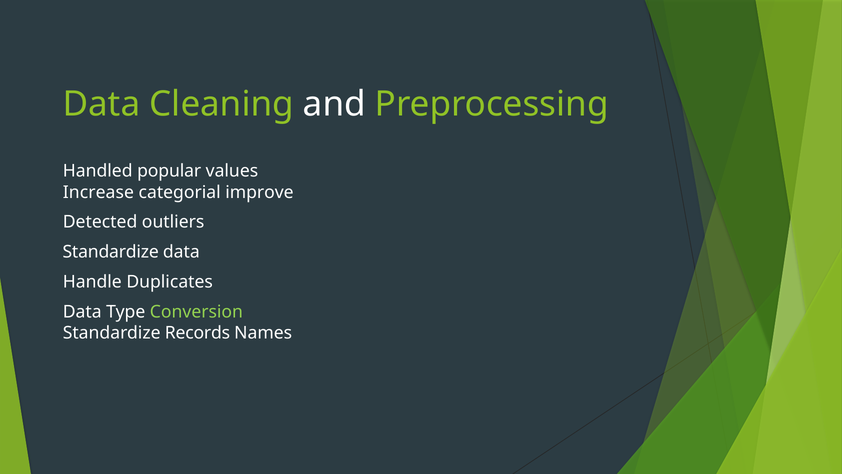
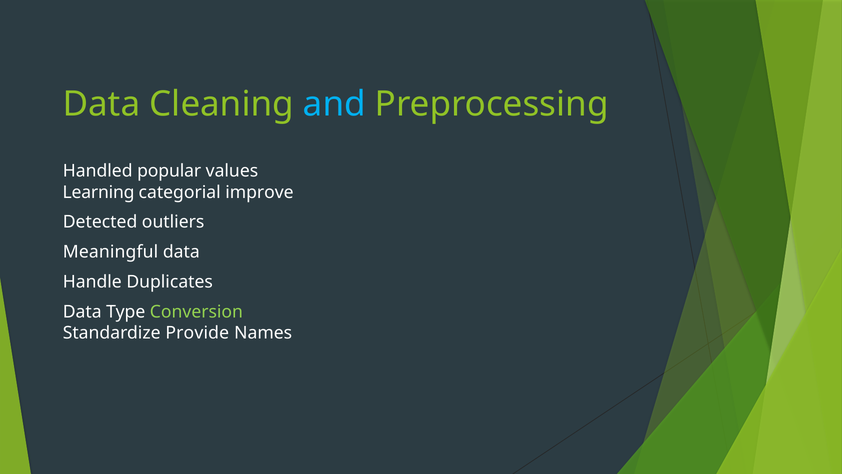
and colour: white -> light blue
Increase: Increase -> Learning
Standardize at (111, 252): Standardize -> Meaningful
Records: Records -> Provide
